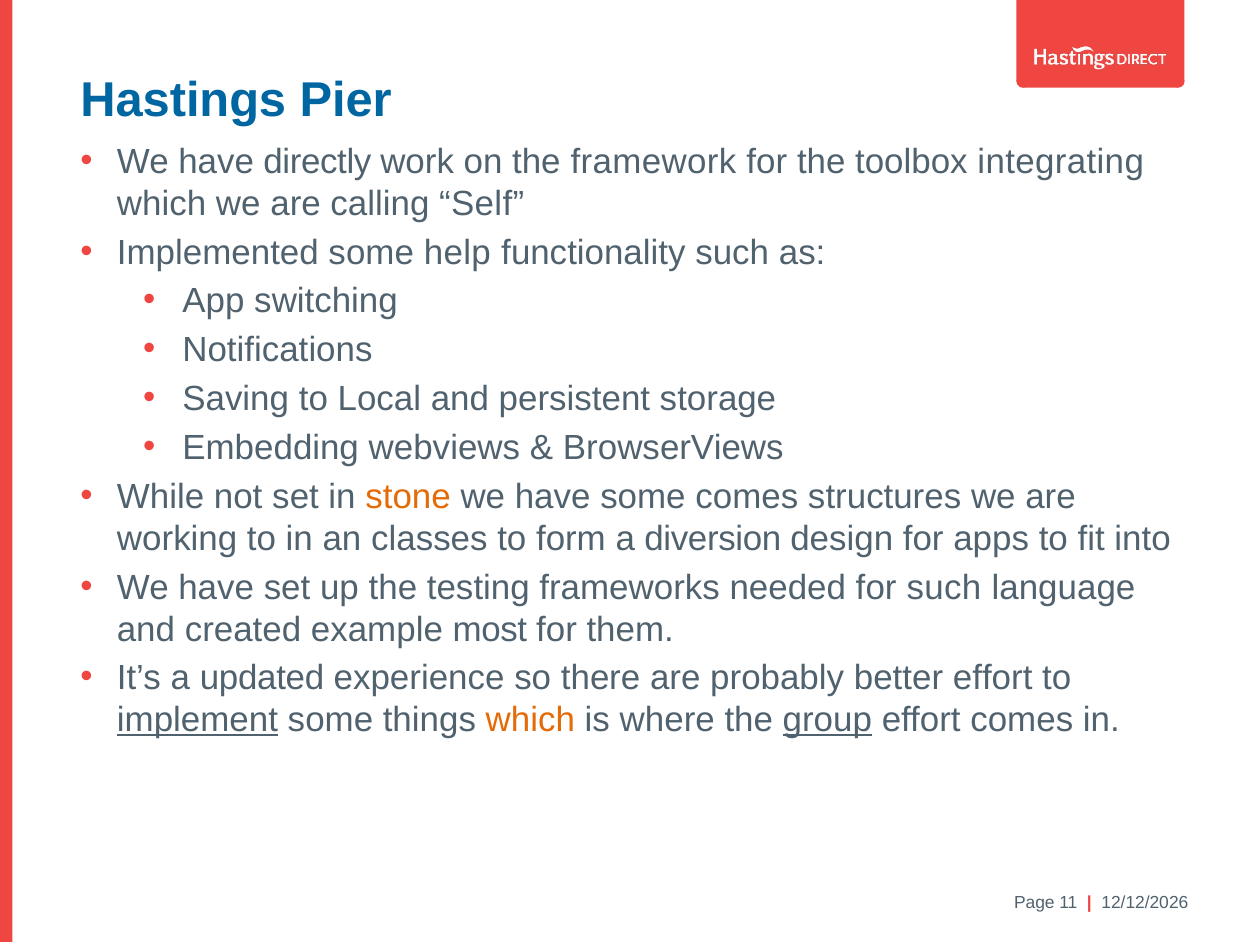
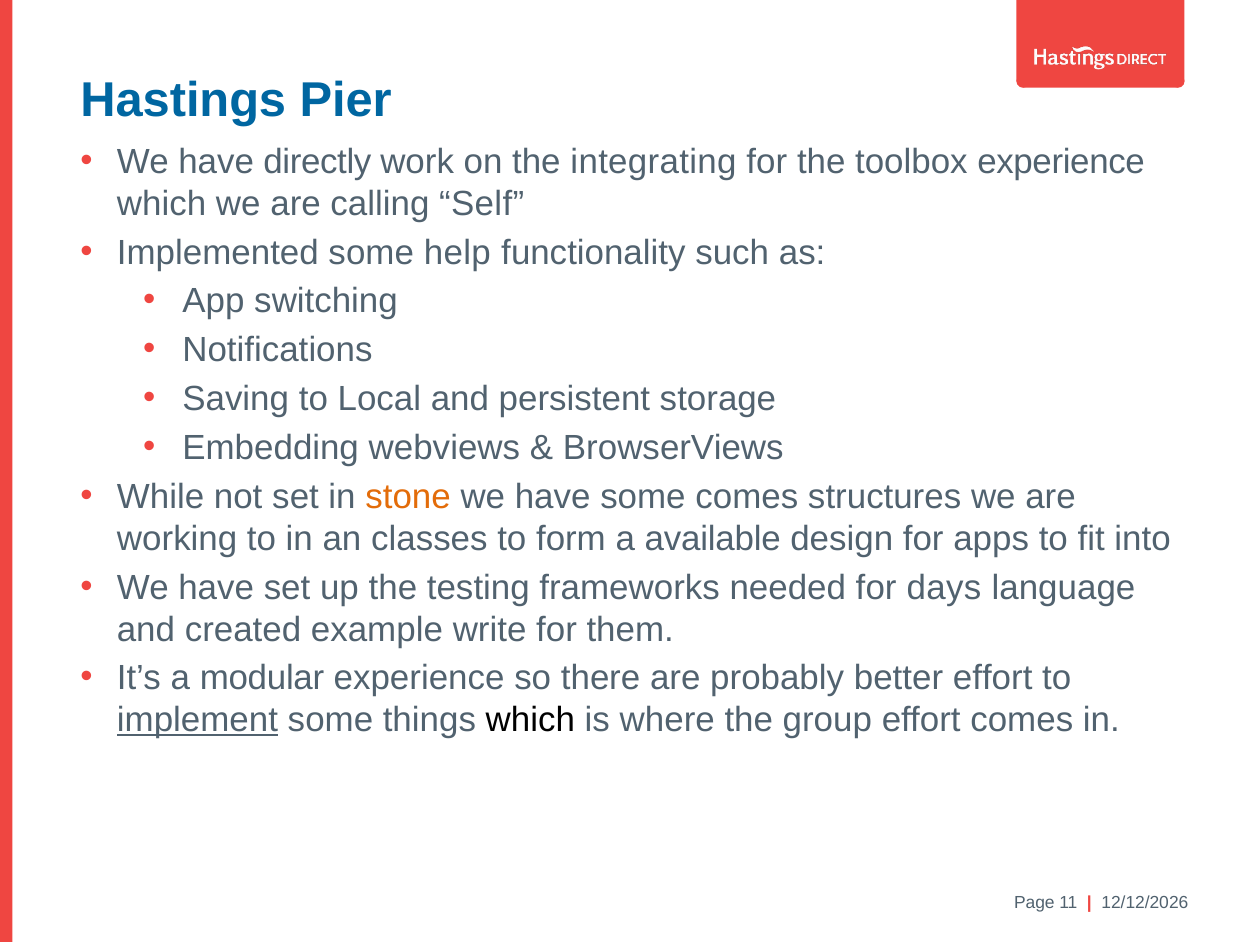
framework: framework -> integrating
toolbox integrating: integrating -> experience
diversion: diversion -> available
for such: such -> days
most: most -> write
updated: updated -> modular
which at (530, 720) colour: orange -> black
group underline: present -> none
